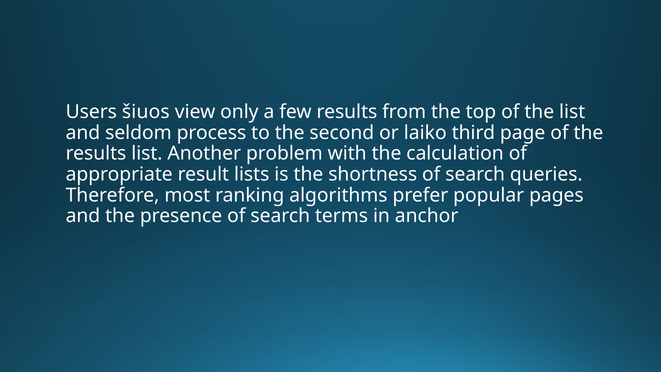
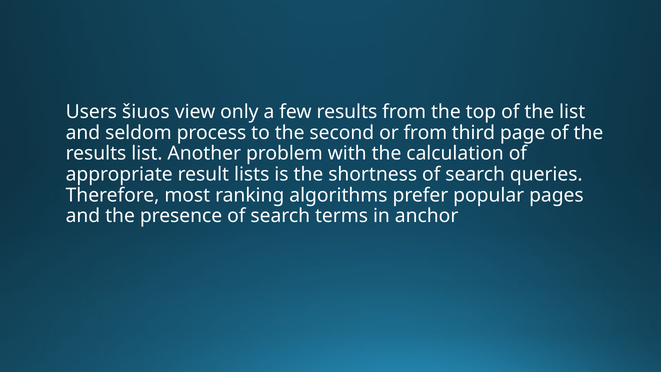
or laiko: laiko -> from
